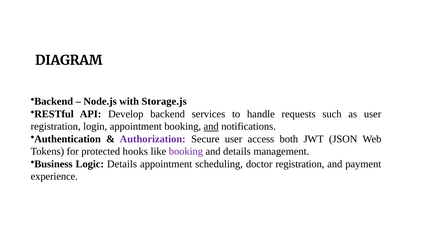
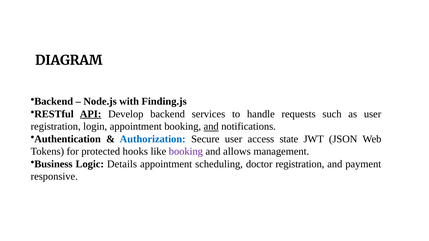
Storage.js: Storage.js -> Finding.js
API underline: none -> present
Authorization colour: purple -> blue
both: both -> state
and details: details -> allows
experience: experience -> responsive
